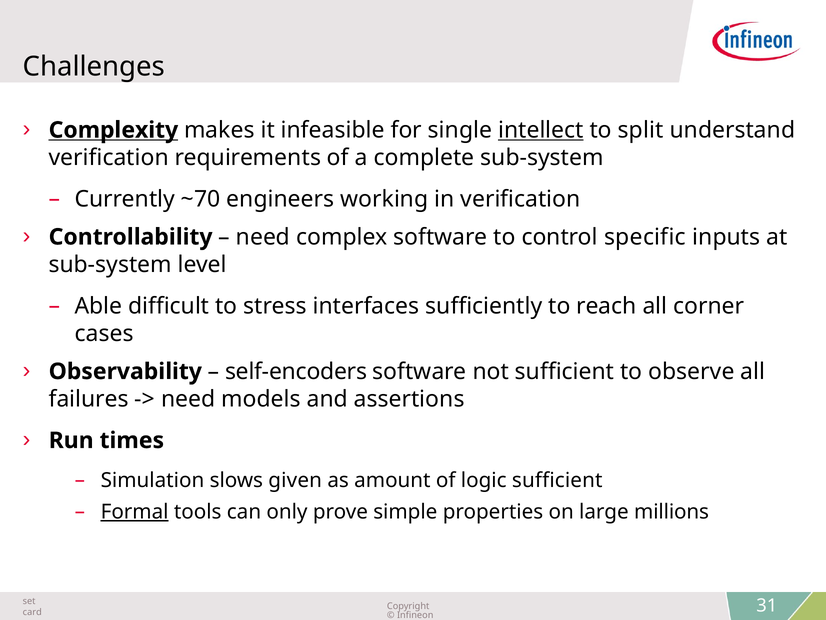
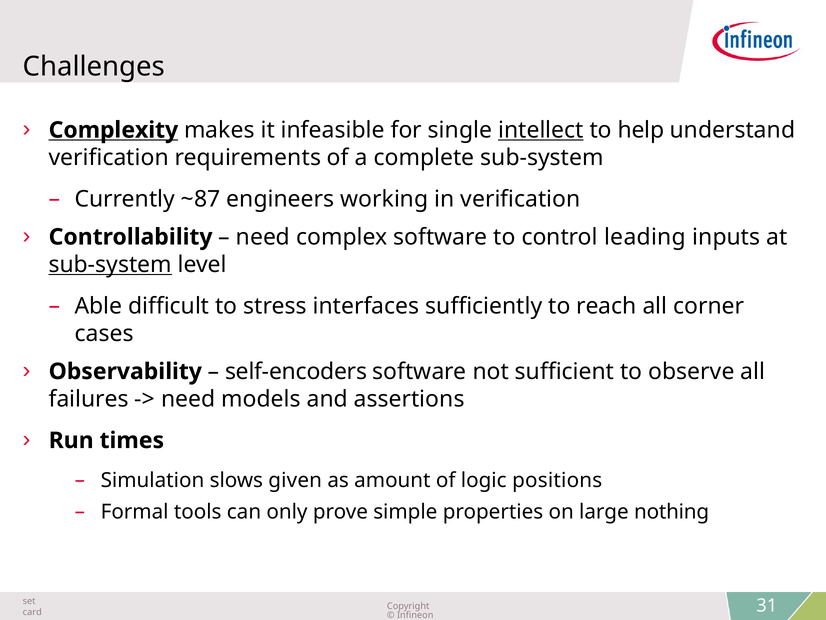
split: split -> help
~70: ~70 -> ~87
specific: specific -> leading
sub-system at (110, 264) underline: none -> present
logic sufficient: sufficient -> positions
Formal underline: present -> none
millions: millions -> nothing
